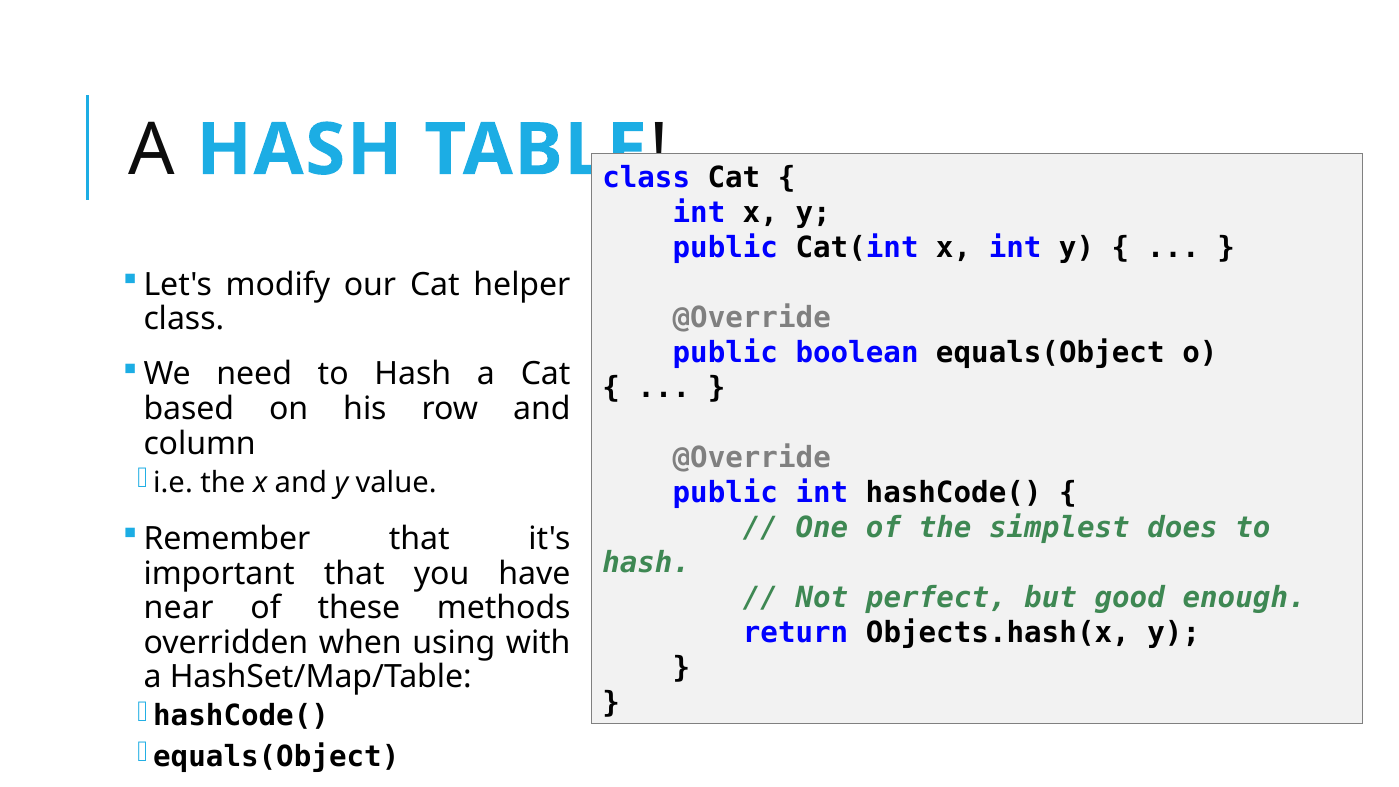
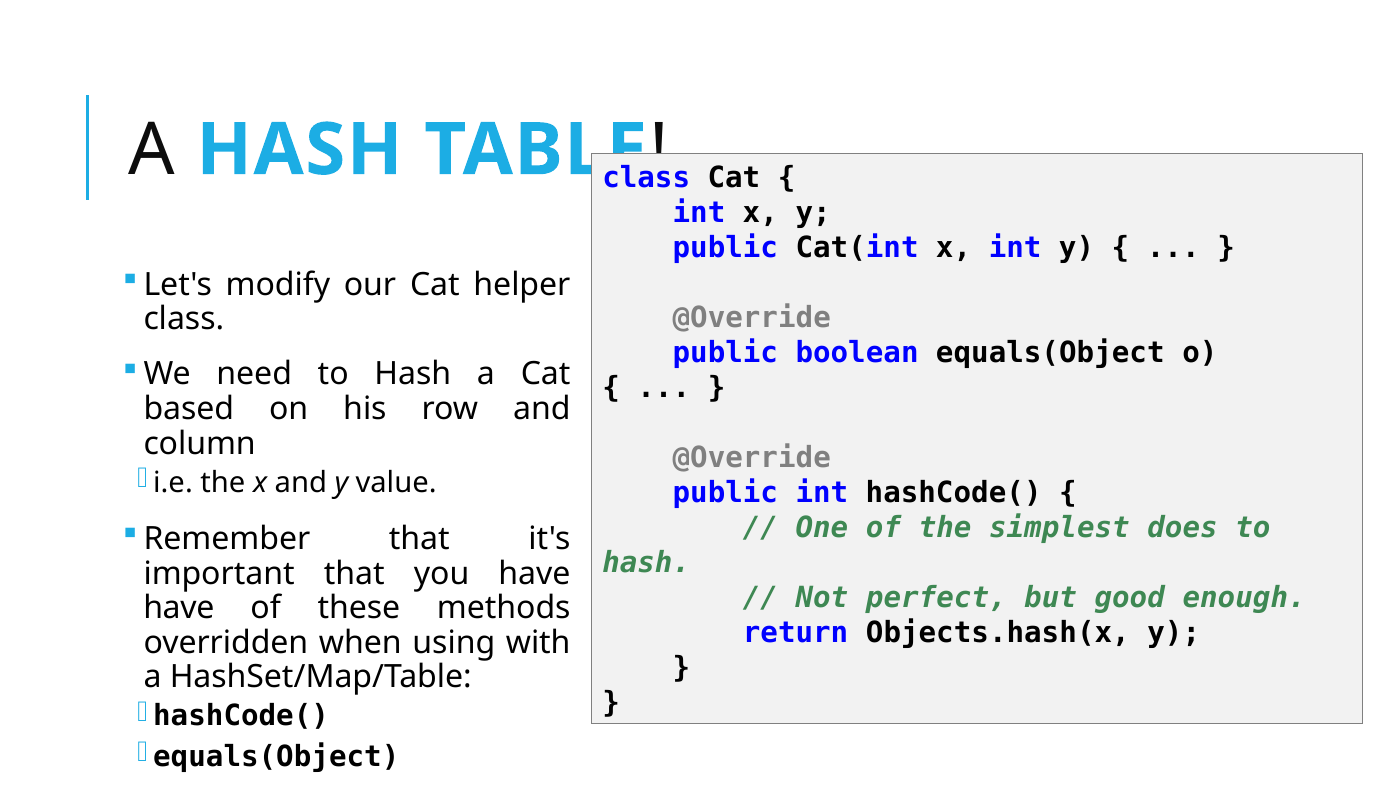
near at (179, 608): near -> have
